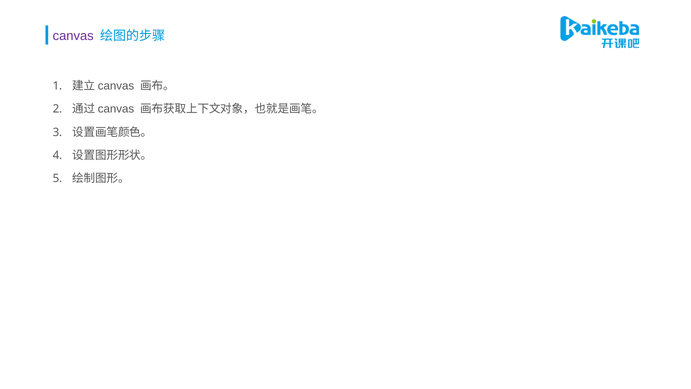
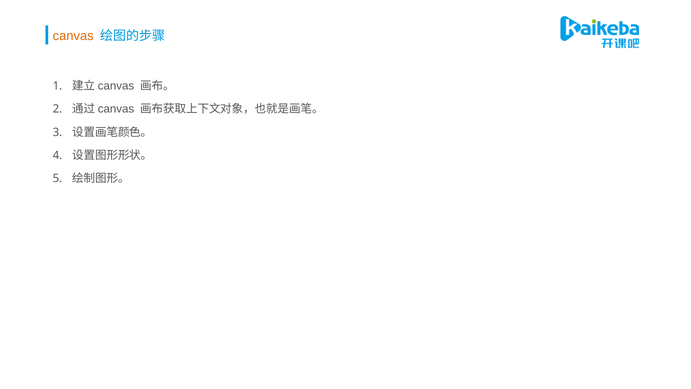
canvas colour: purple -> orange
